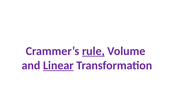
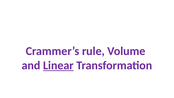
rule underline: present -> none
